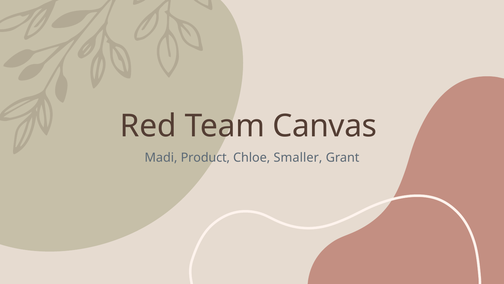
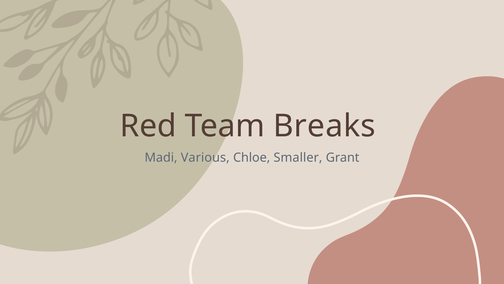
Canvas: Canvas -> Breaks
Product: Product -> Various
